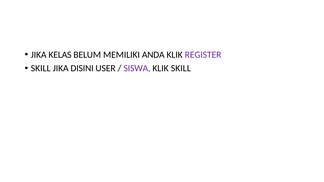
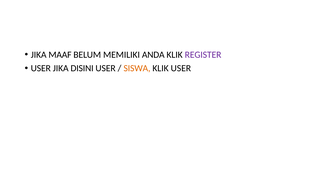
KELAS: KELAS -> MAAF
SKILL at (41, 68): SKILL -> USER
SISWA colour: purple -> orange
KLIK SKILL: SKILL -> USER
